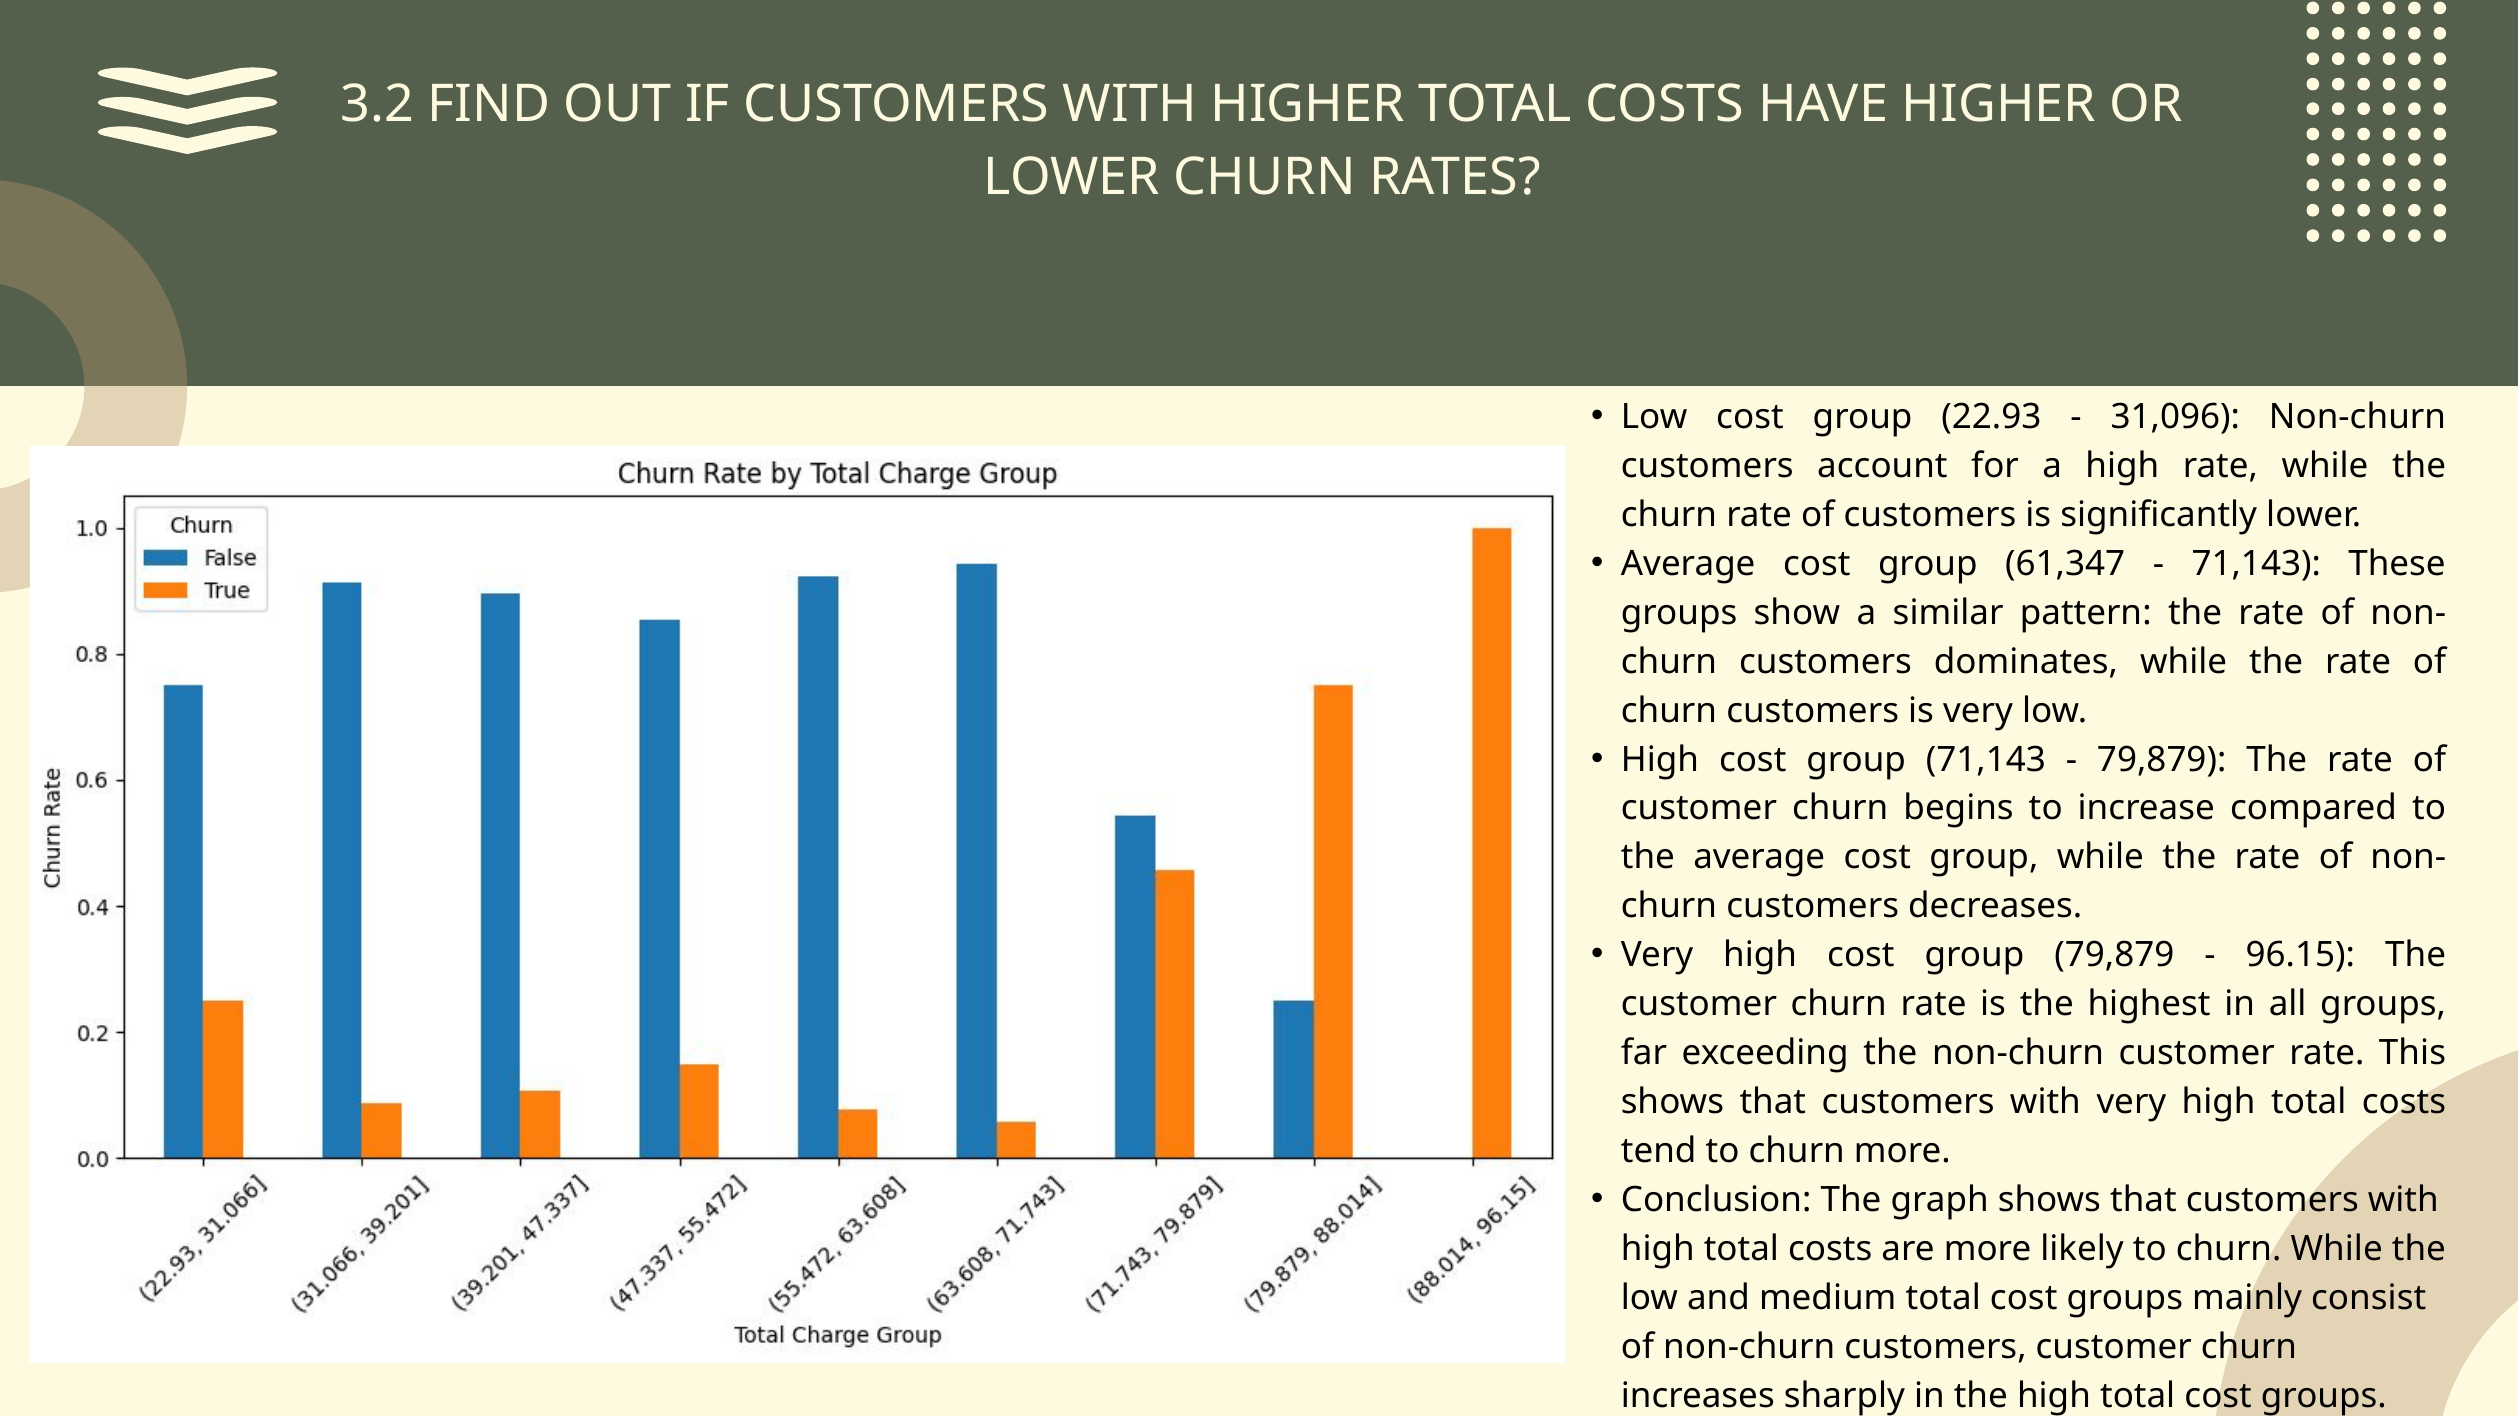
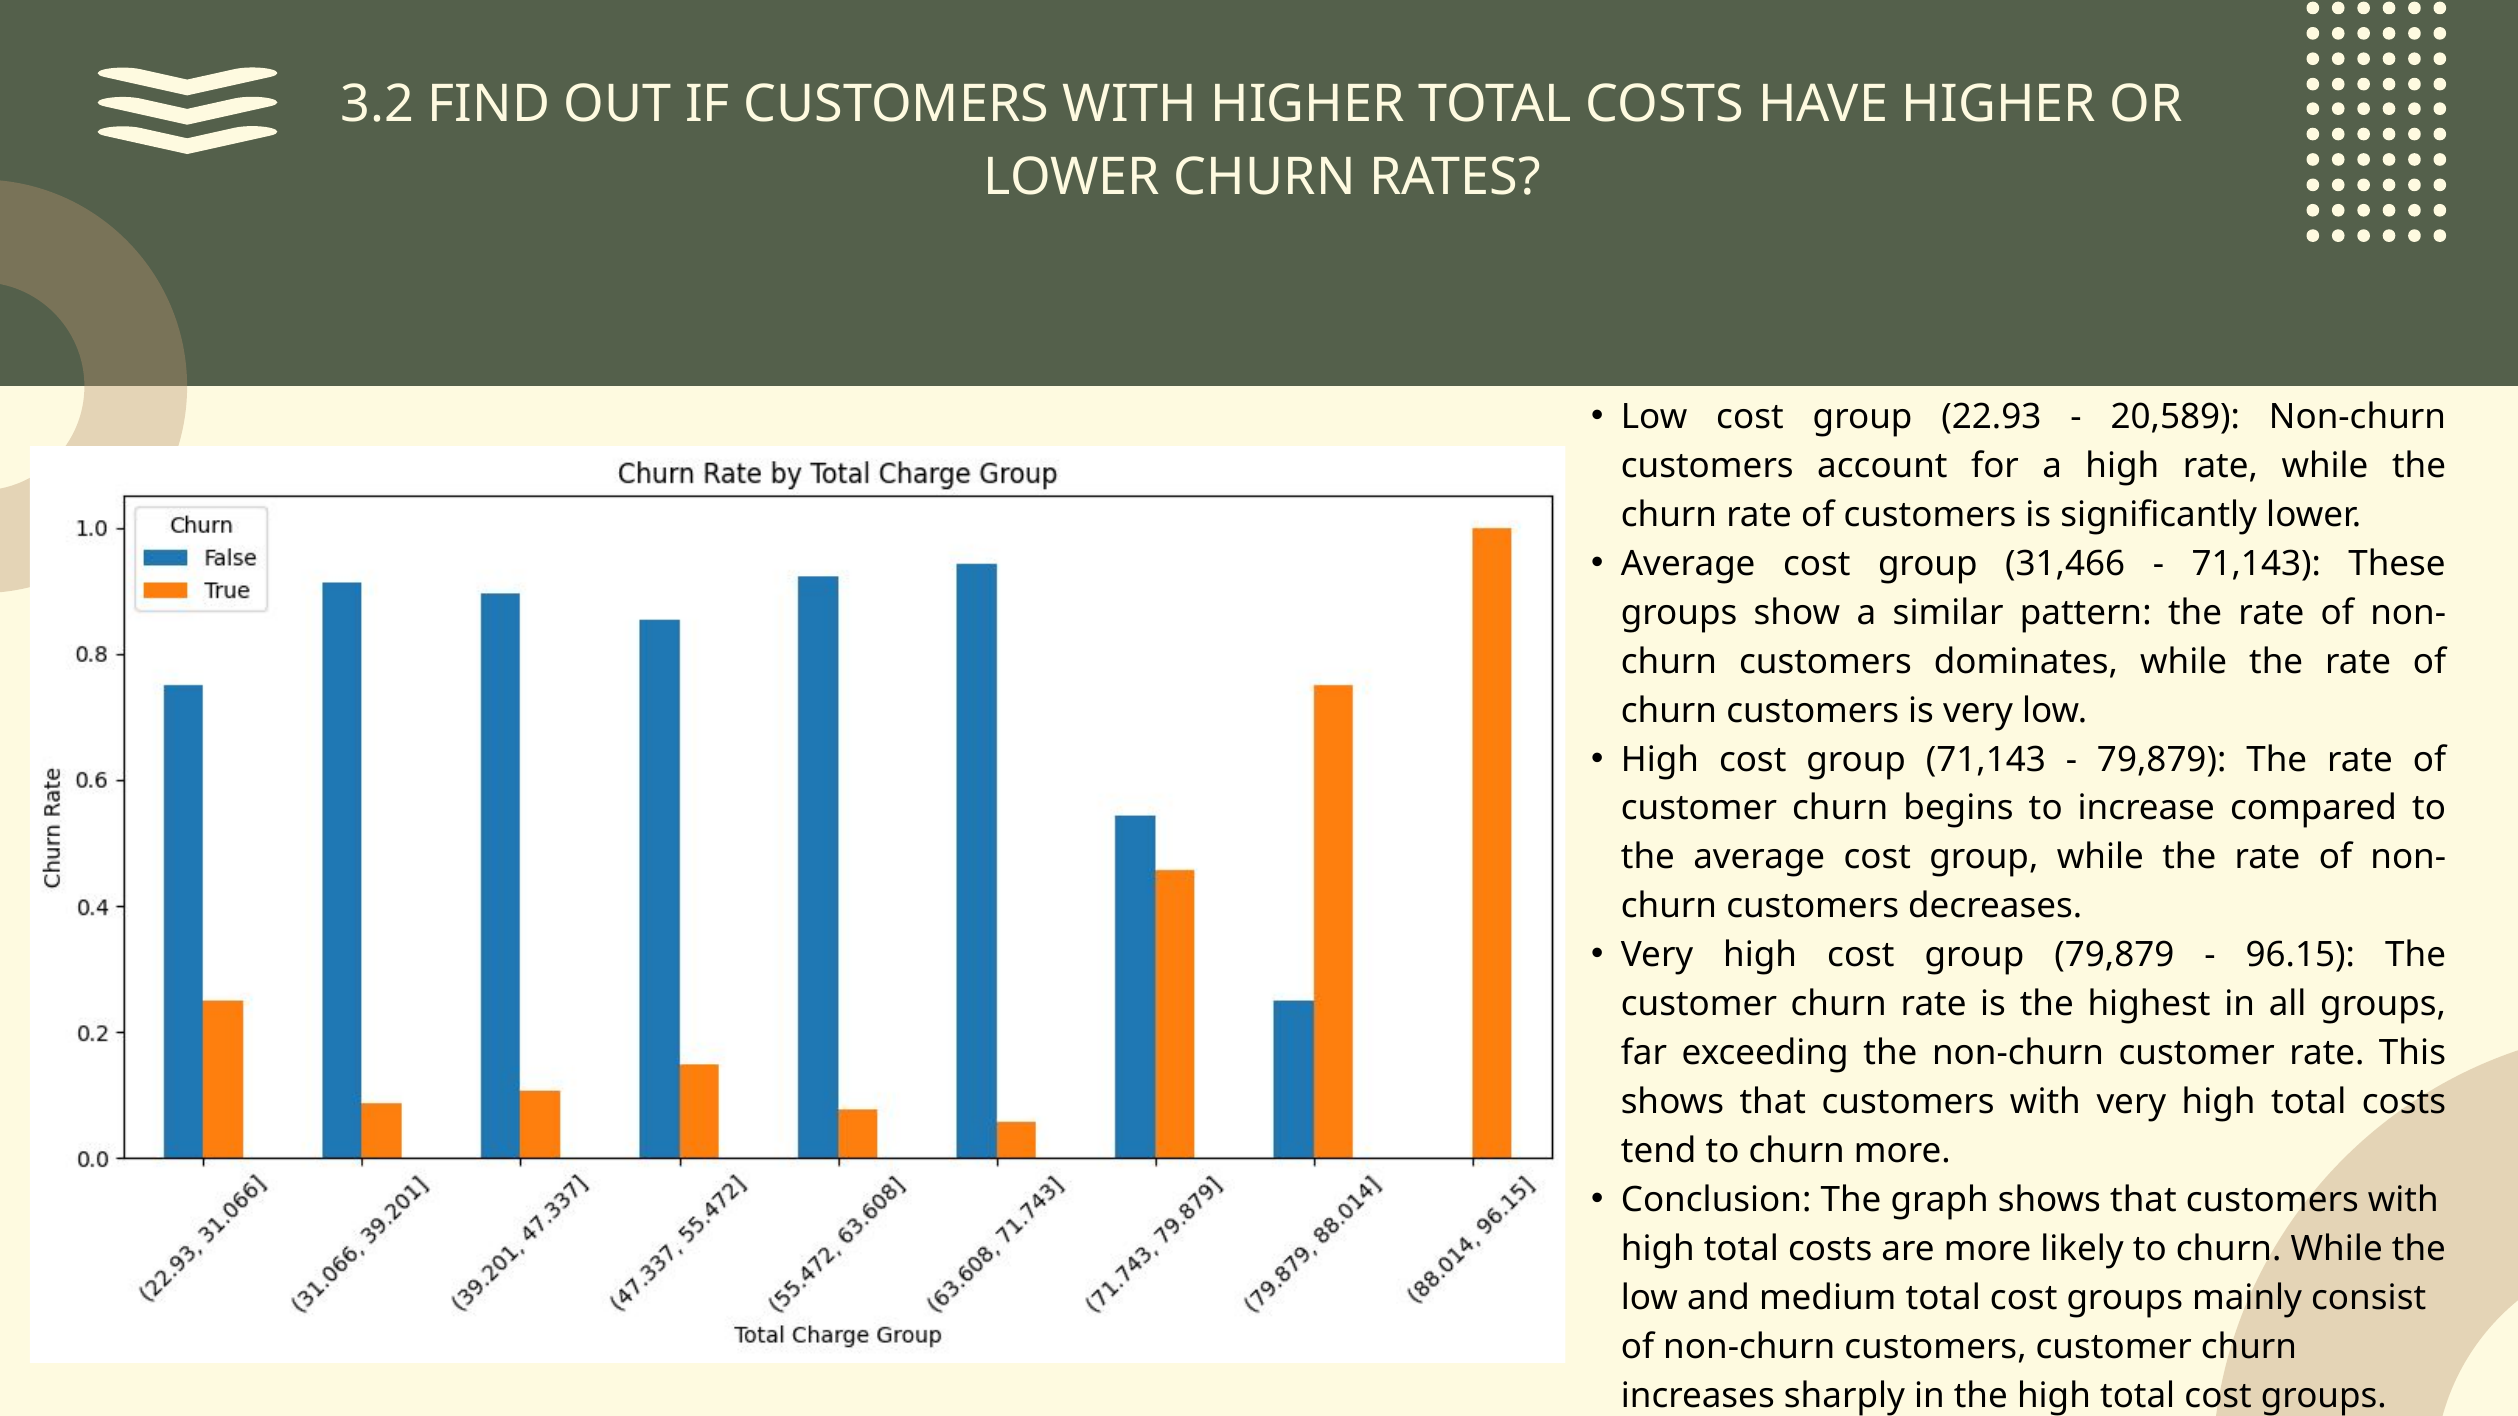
31,096: 31,096 -> 20,589
61,347: 61,347 -> 31,466
